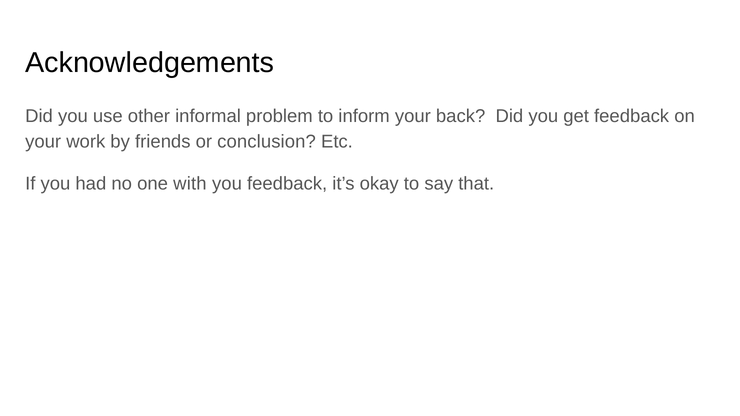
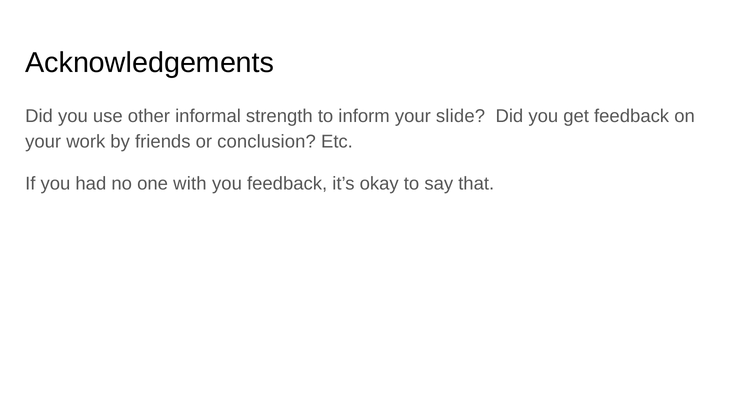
problem: problem -> strength
back: back -> slide
